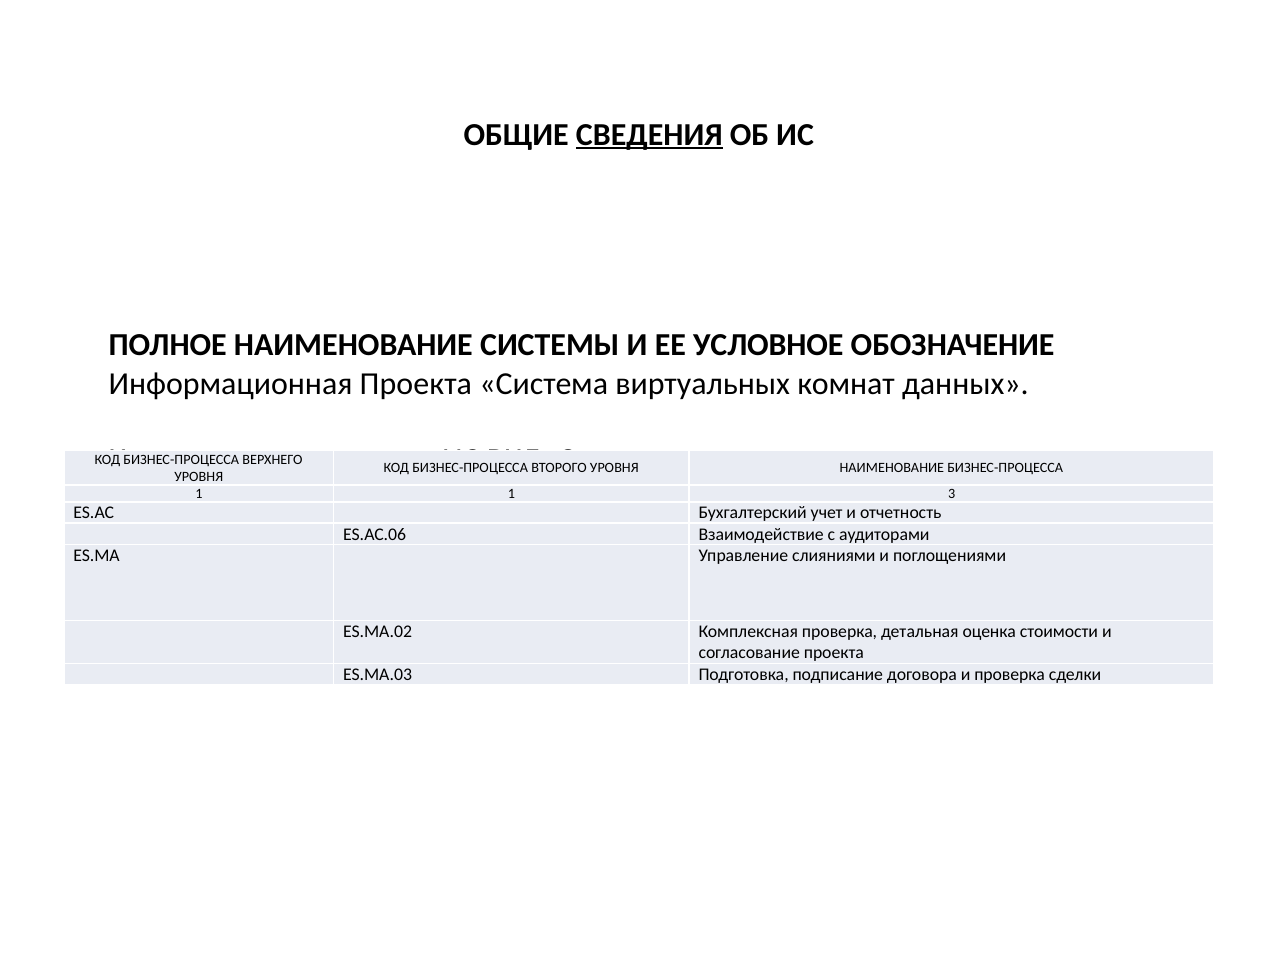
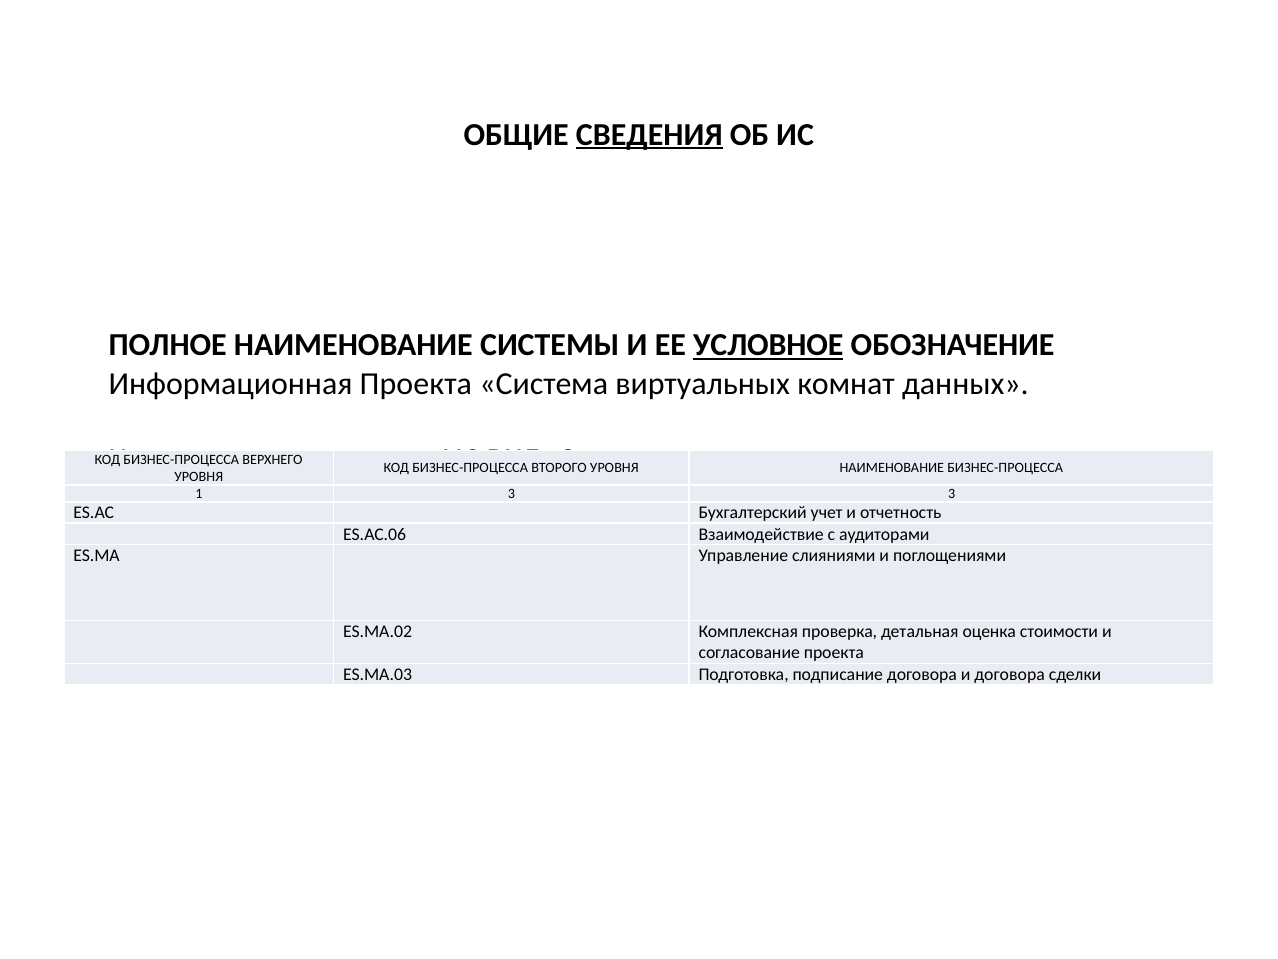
УСЛОВНОЕ underline: none -> present
1 1: 1 -> 3
и проверка: проверка -> договора
